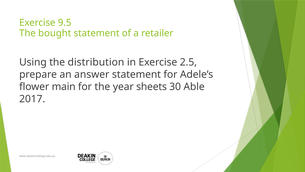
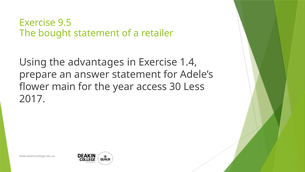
distribution: distribution -> advantages
2.5: 2.5 -> 1.4
sheets: sheets -> access
Able: Able -> Less
